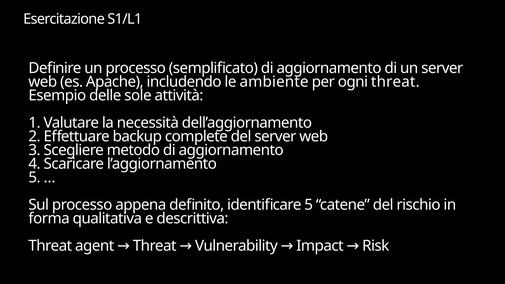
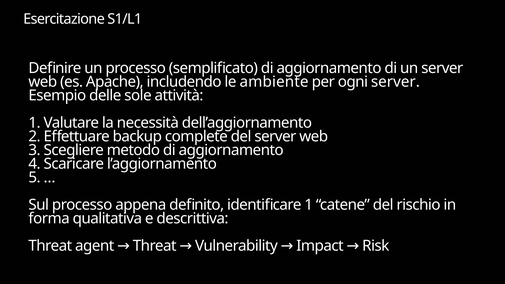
ogni threat: threat -> server
identificare 5: 5 -> 1
